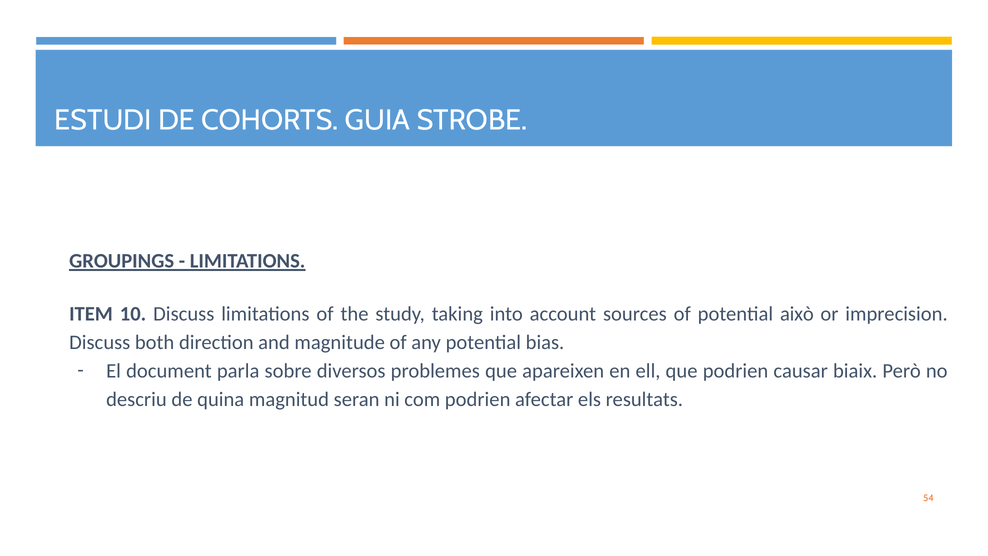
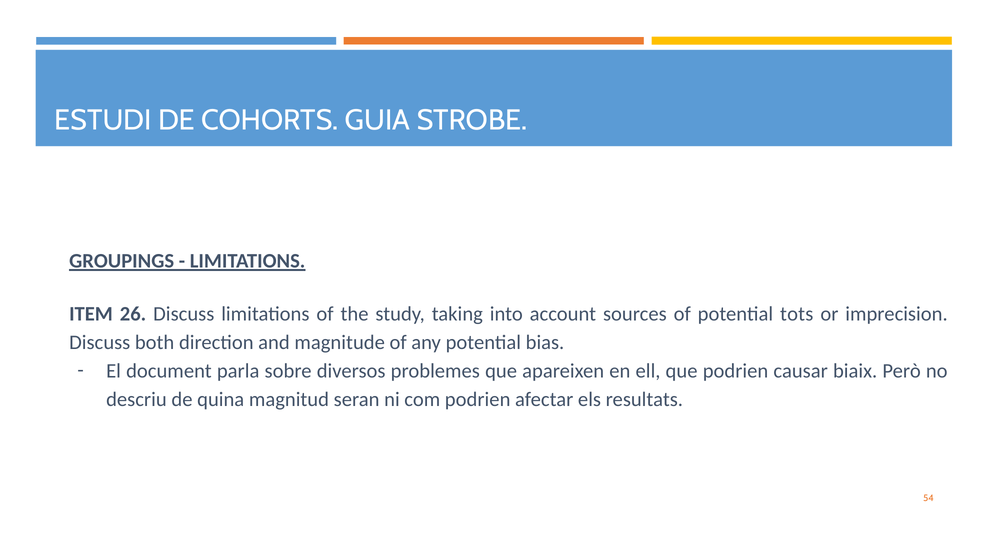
10: 10 -> 26
això: això -> tots
